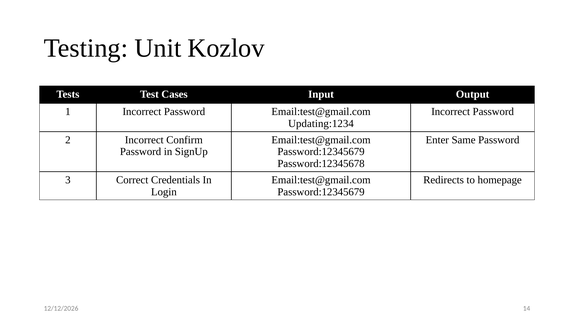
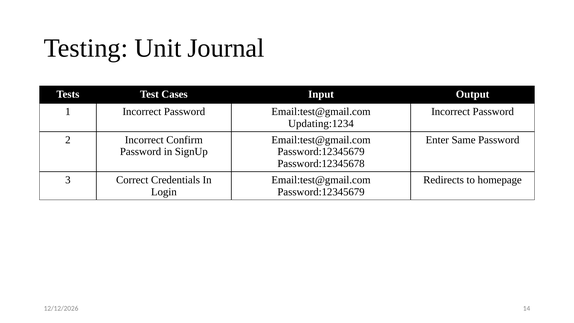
Kozlov: Kozlov -> Journal
